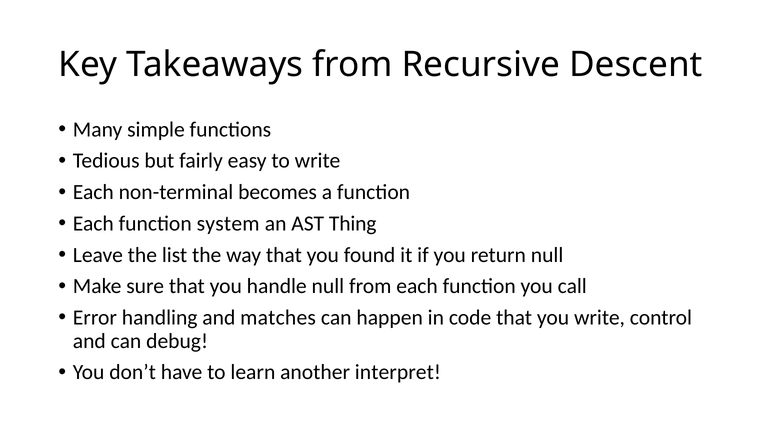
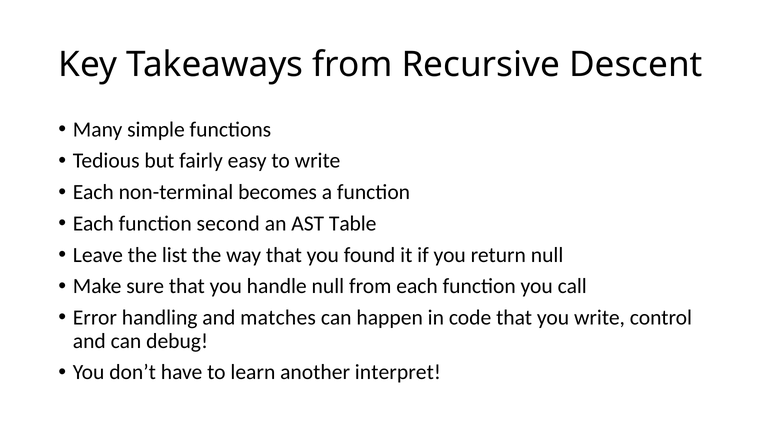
system: system -> second
Thing: Thing -> Table
